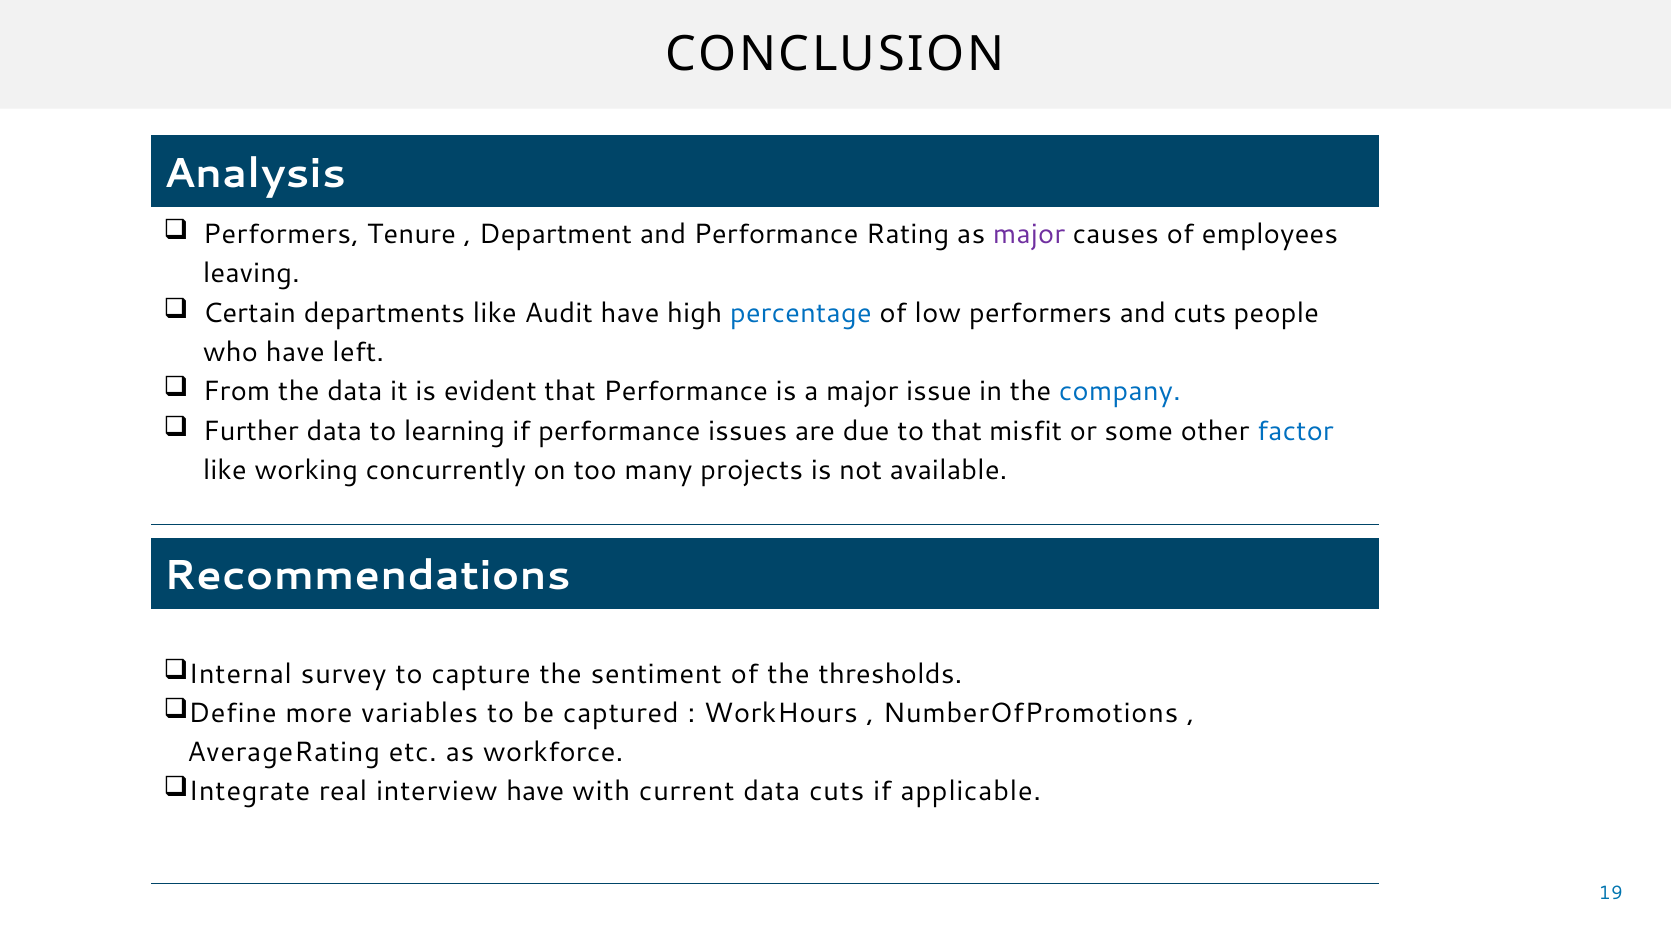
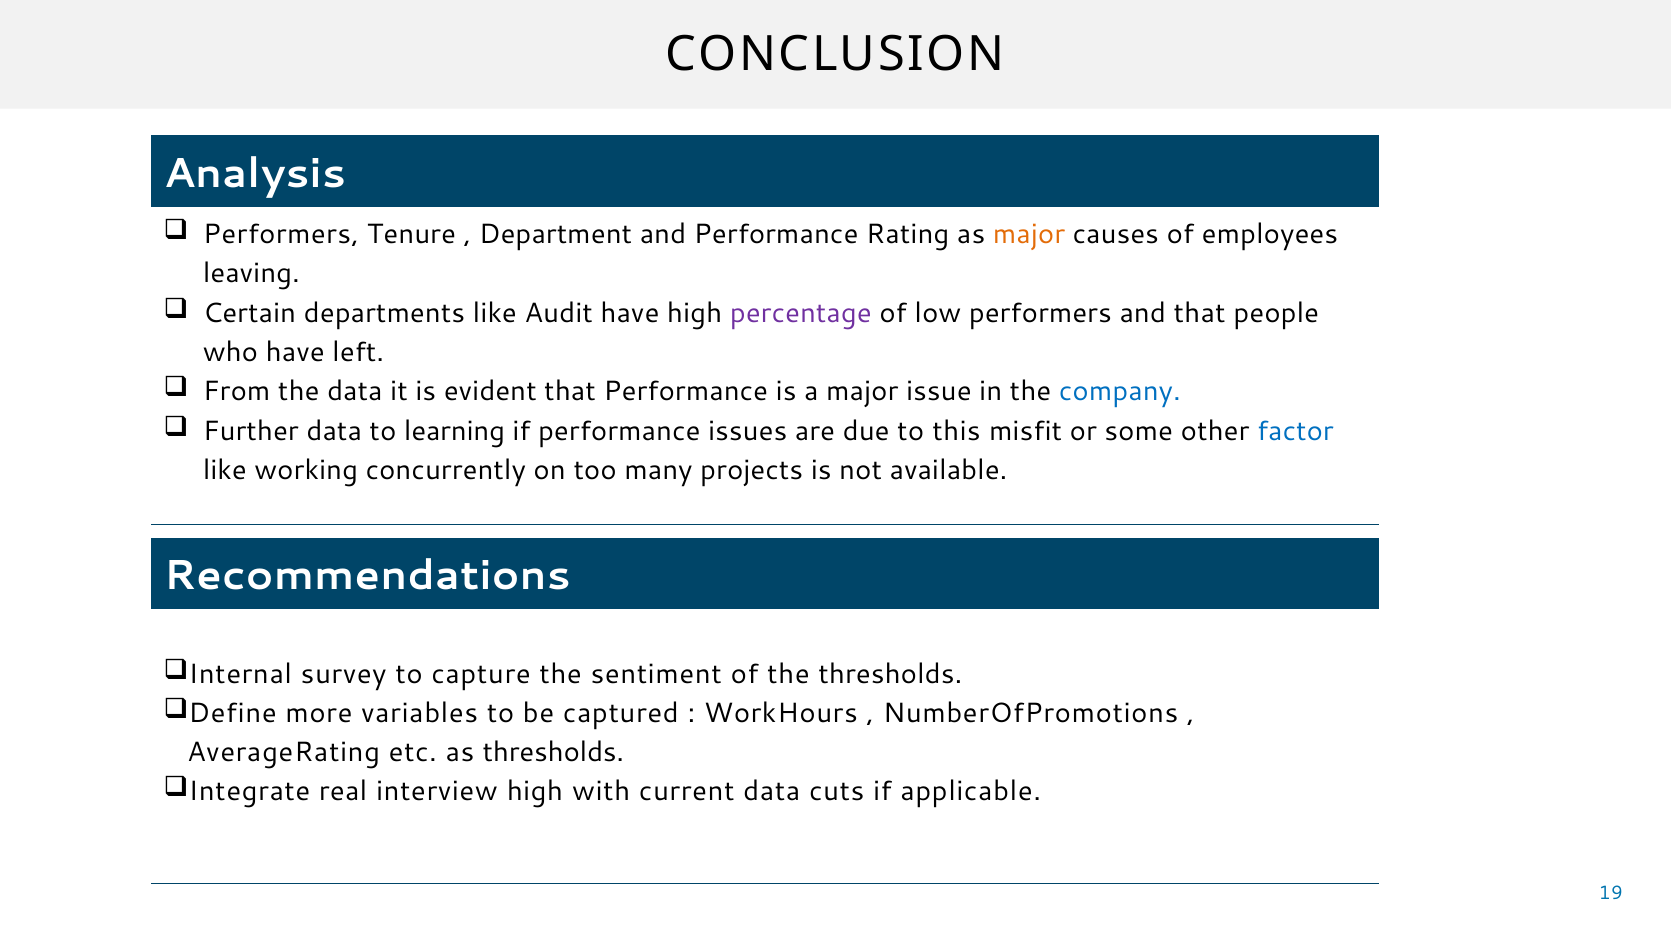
major at (1029, 235) colour: purple -> orange
percentage colour: blue -> purple
and cuts: cuts -> that
to that: that -> this
as workforce: workforce -> thresholds
interview have: have -> high
